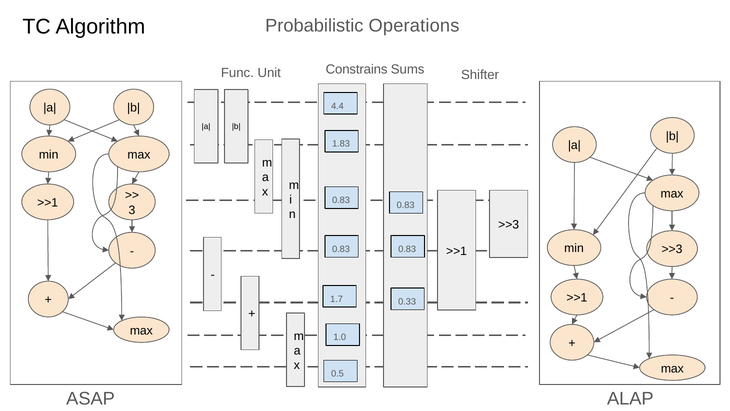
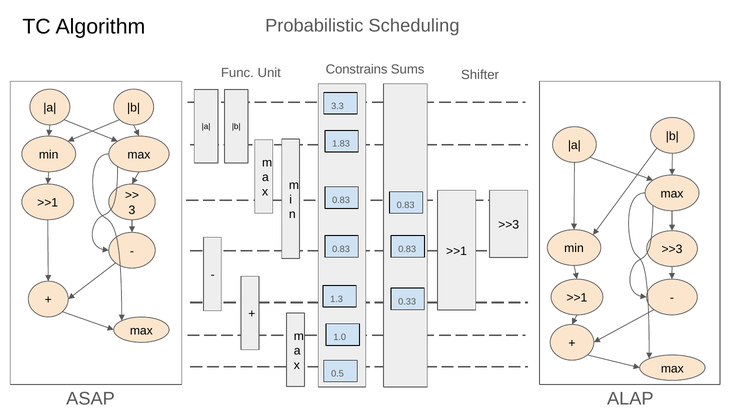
Operations: Operations -> Scheduling
4.4: 4.4 -> 3.3
1.7: 1.7 -> 1.3
